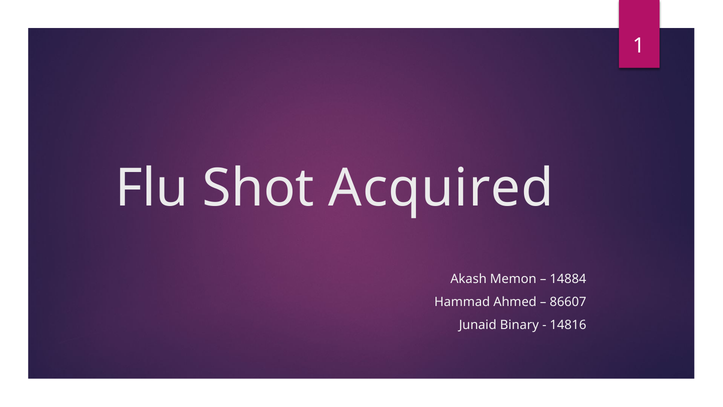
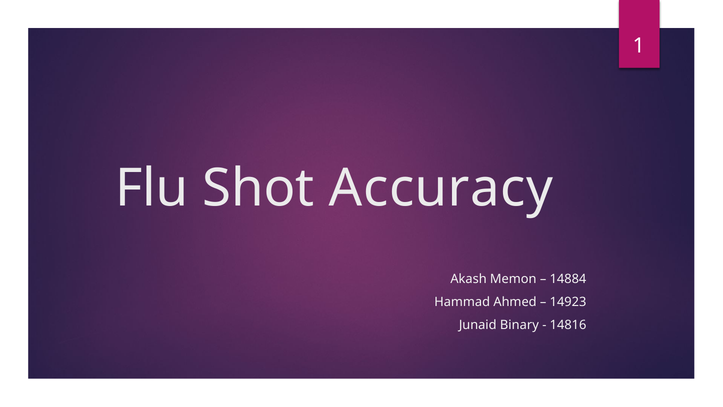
Acquired: Acquired -> Accuracy
86607: 86607 -> 14923
